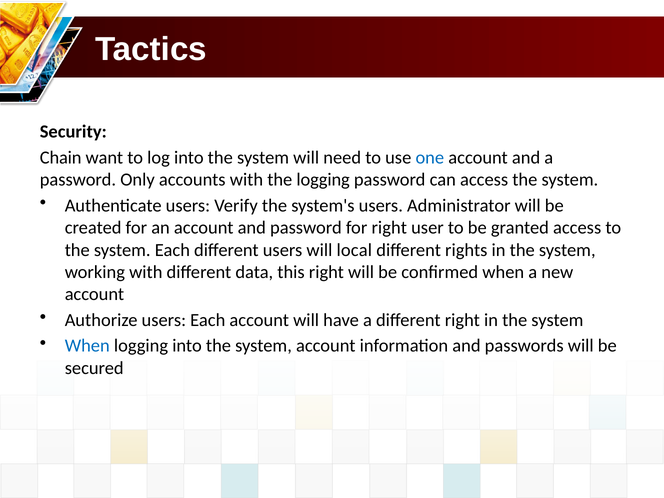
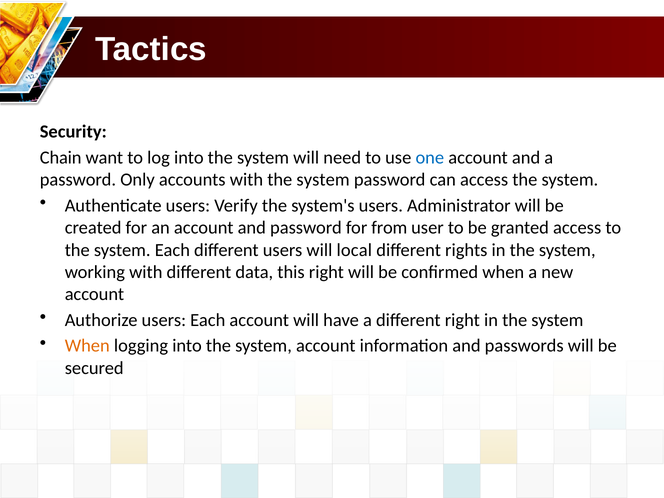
with the logging: logging -> system
for right: right -> from
When at (87, 346) colour: blue -> orange
